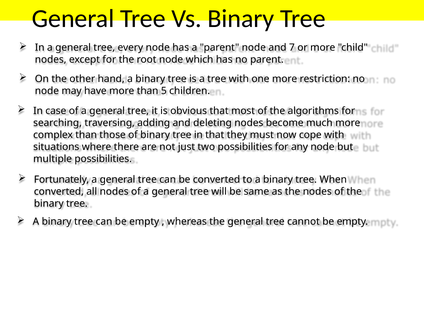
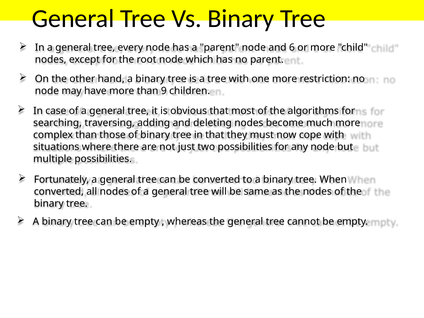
7: 7 -> 6
5: 5 -> 9
